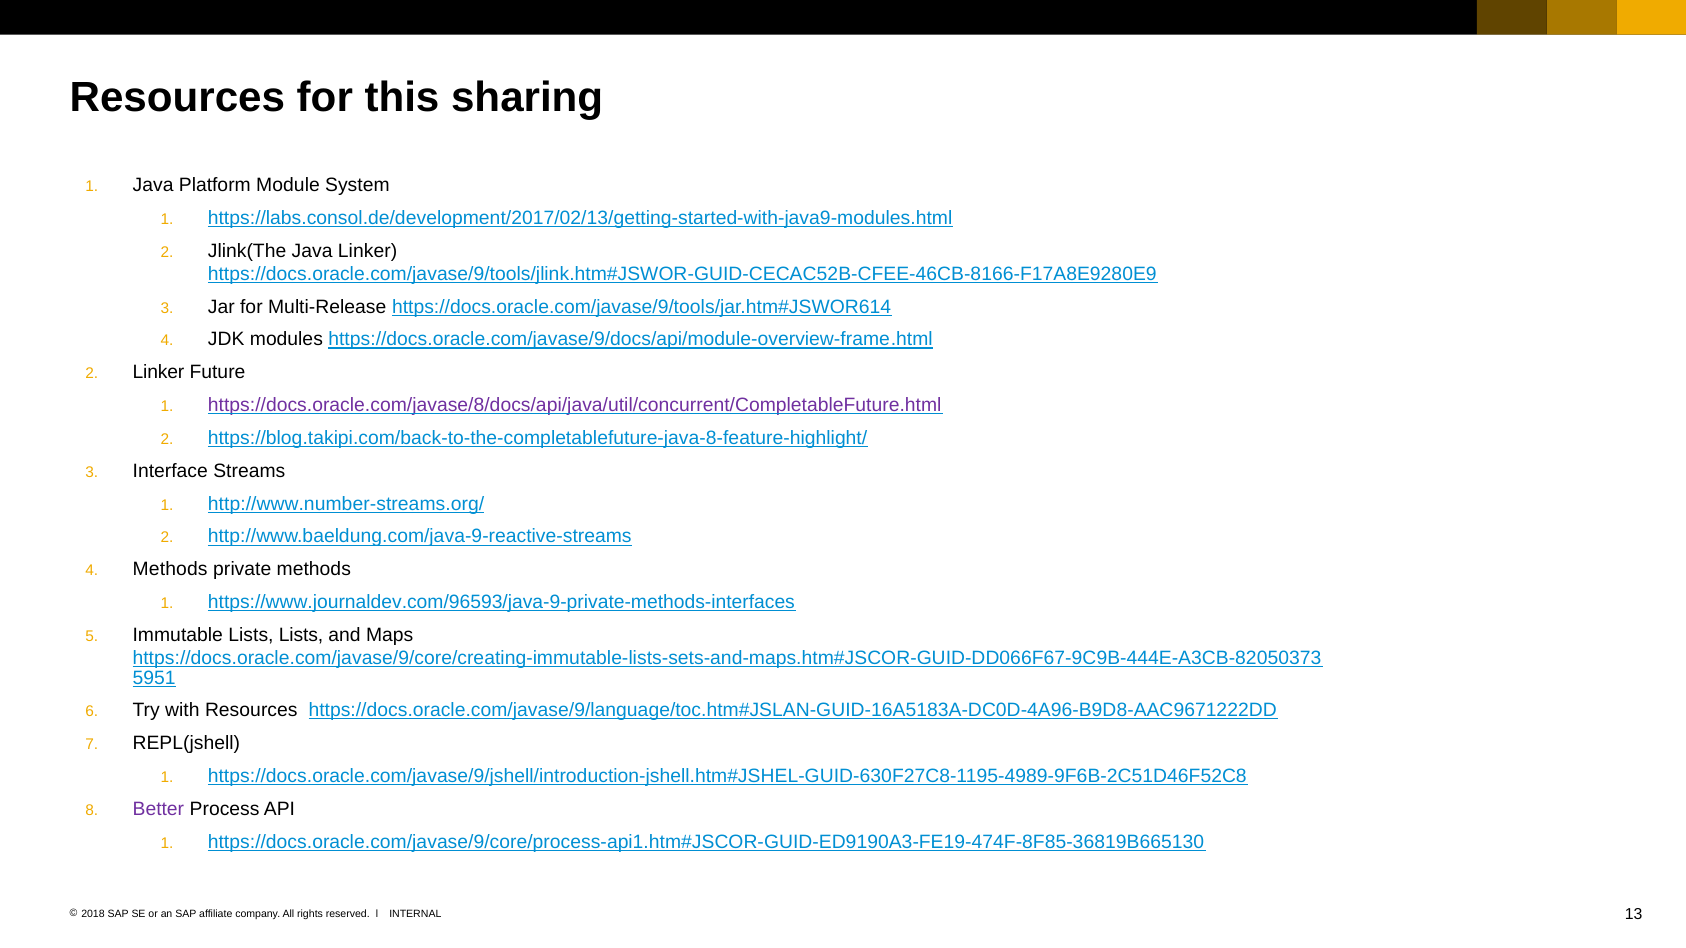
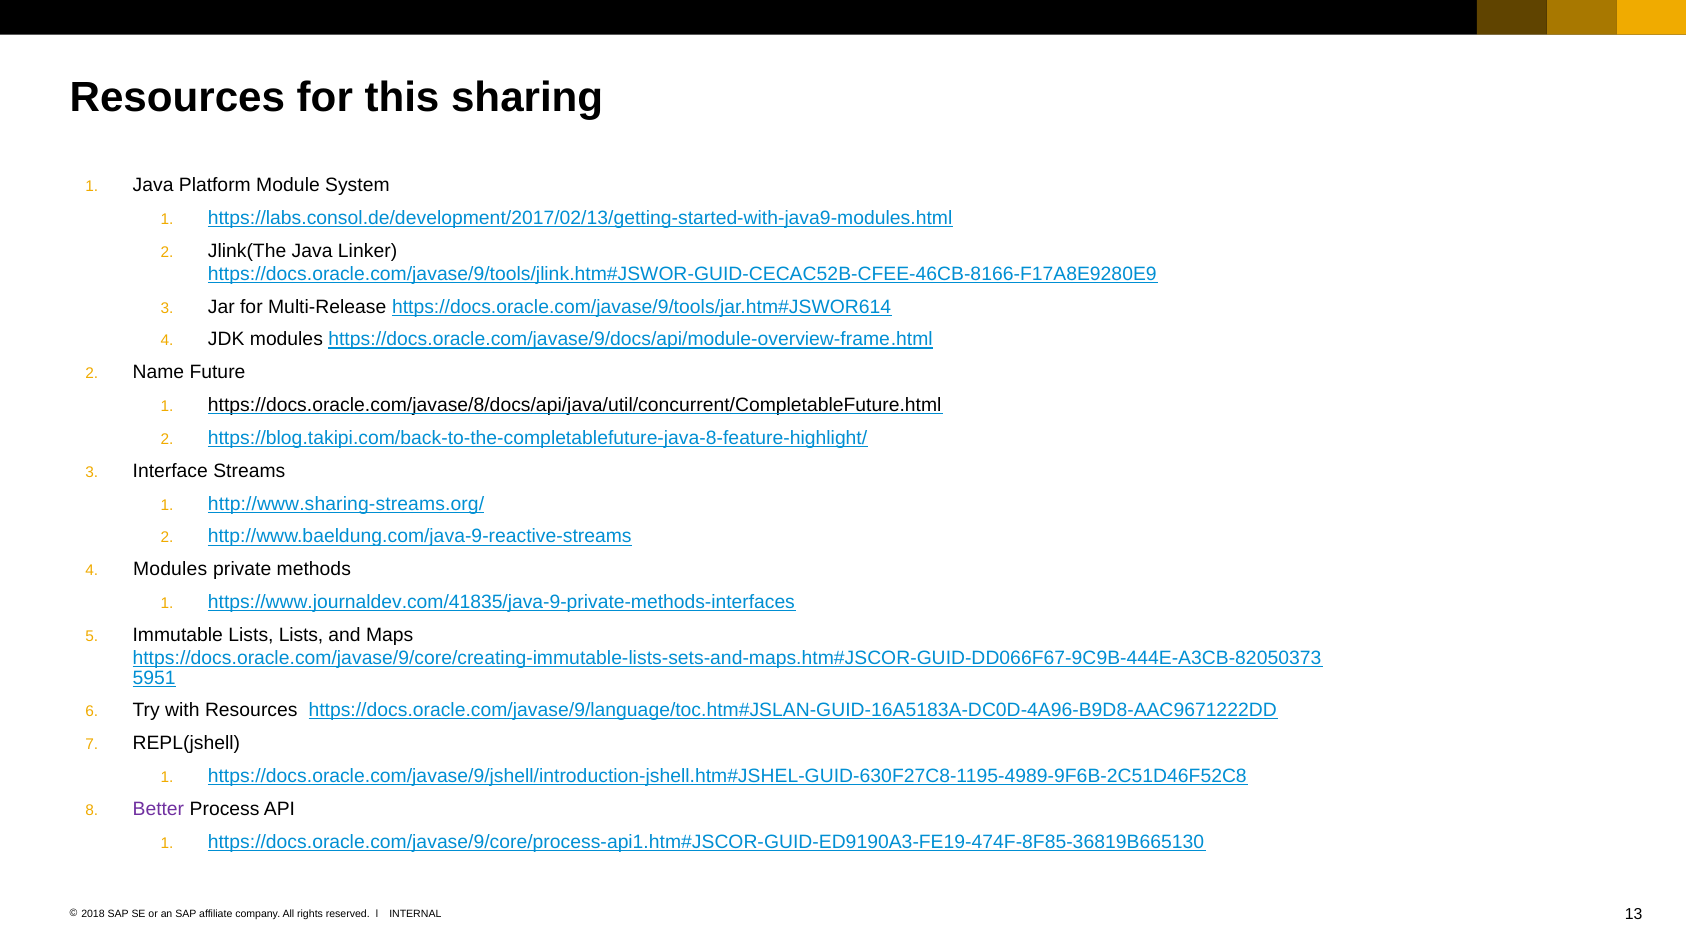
Linker at (159, 372): Linker -> Name
https://docs.oracle.com/javase/8/docs/api/java/util/concurrent/CompletableFuture.html colour: purple -> black
http://www.number-streams.org/: http://www.number-streams.org/ -> http://www.sharing-streams.org/
Methods at (170, 570): Methods -> Modules
https://www.journaldev.com/96593/java-9-private-methods-interfaces: https://www.journaldev.com/96593/java-9-private-methods-interfaces -> https://www.journaldev.com/41835/java-9-private-methods-interfaces
